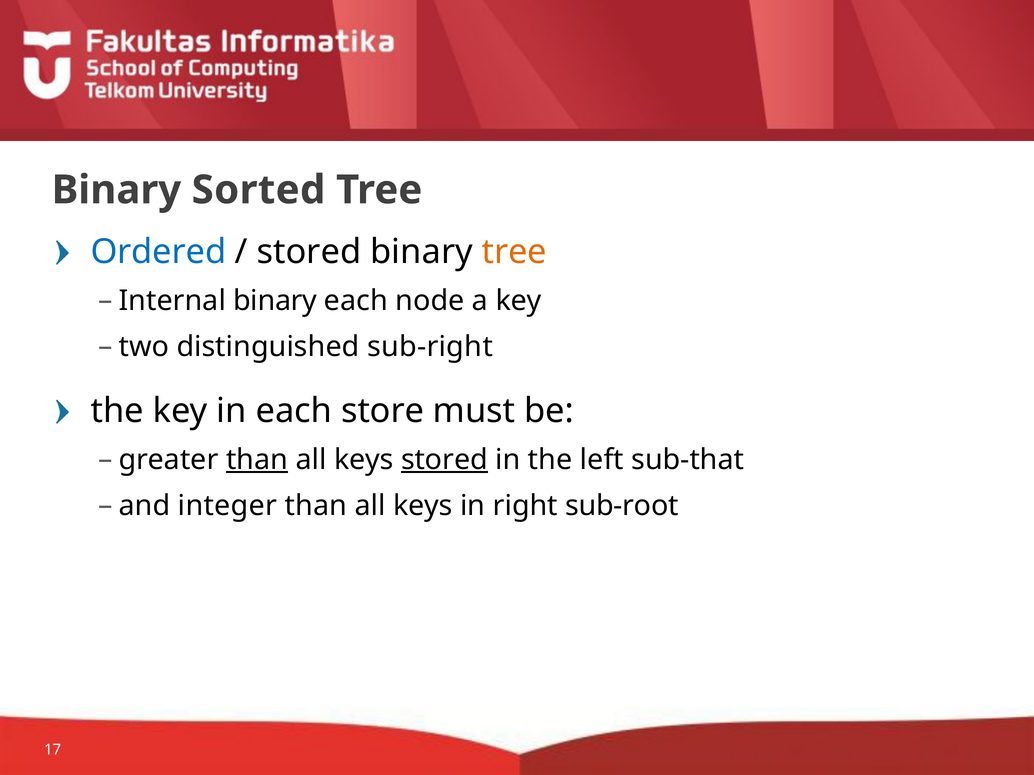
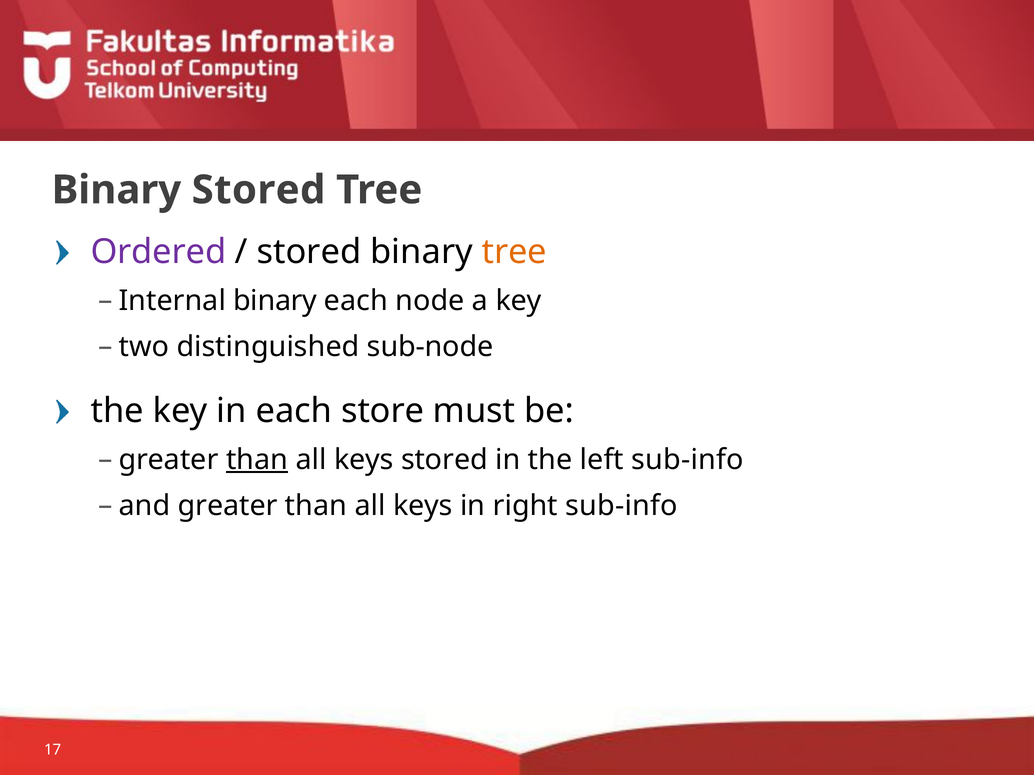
Binary Sorted: Sorted -> Stored
Ordered colour: blue -> purple
sub-right: sub-right -> sub-node
stored at (444, 460) underline: present -> none
left sub-that: sub-that -> sub-info
and integer: integer -> greater
right sub-root: sub-root -> sub-info
